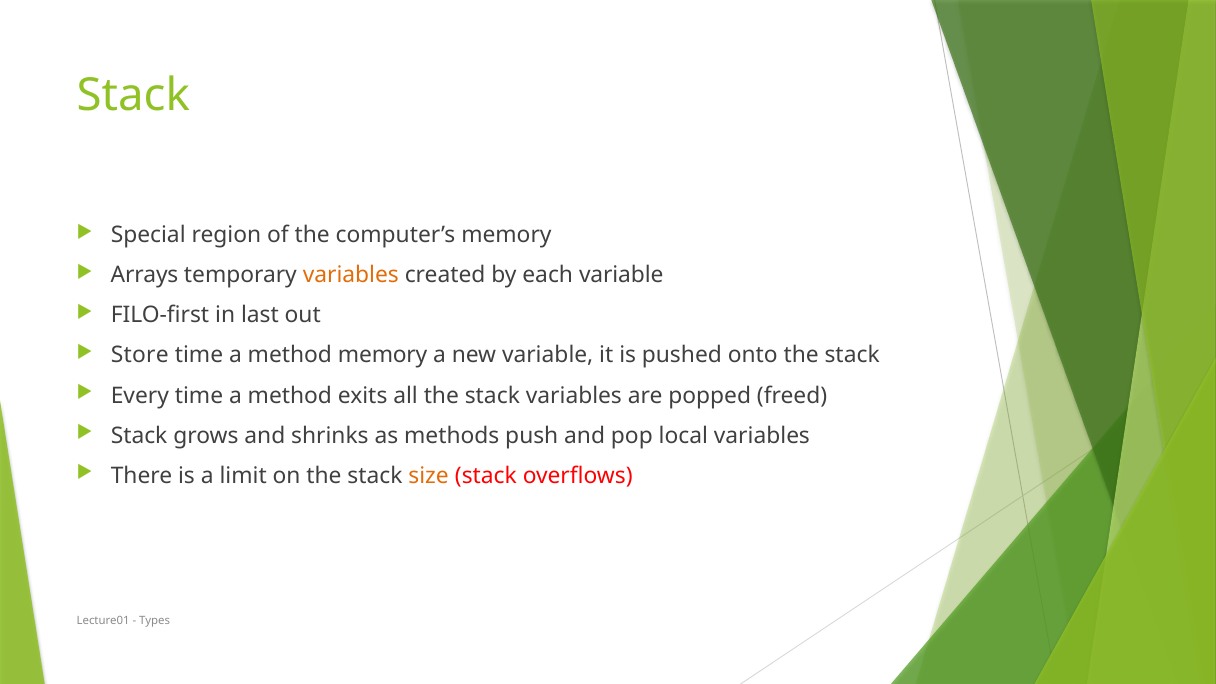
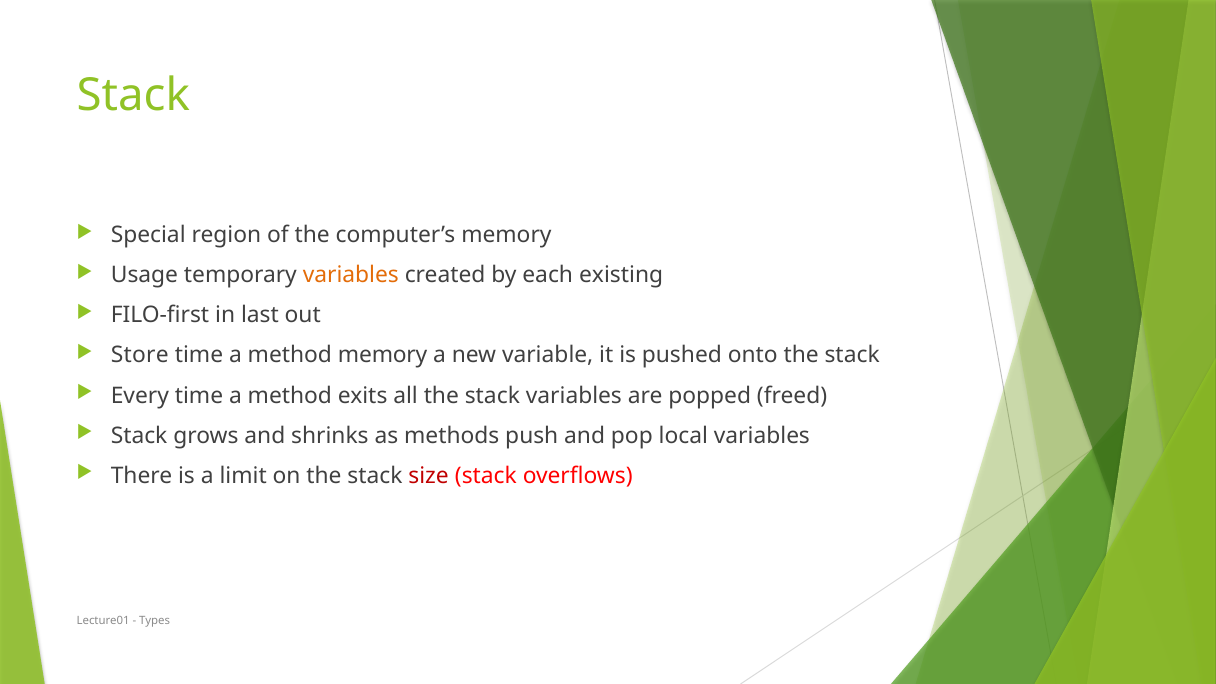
Arrays: Arrays -> Usage
each variable: variable -> existing
size colour: orange -> red
